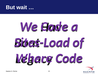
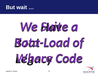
We Code: Code -> Suite
Sites-Load: Sites-Load -> Kata-Load
